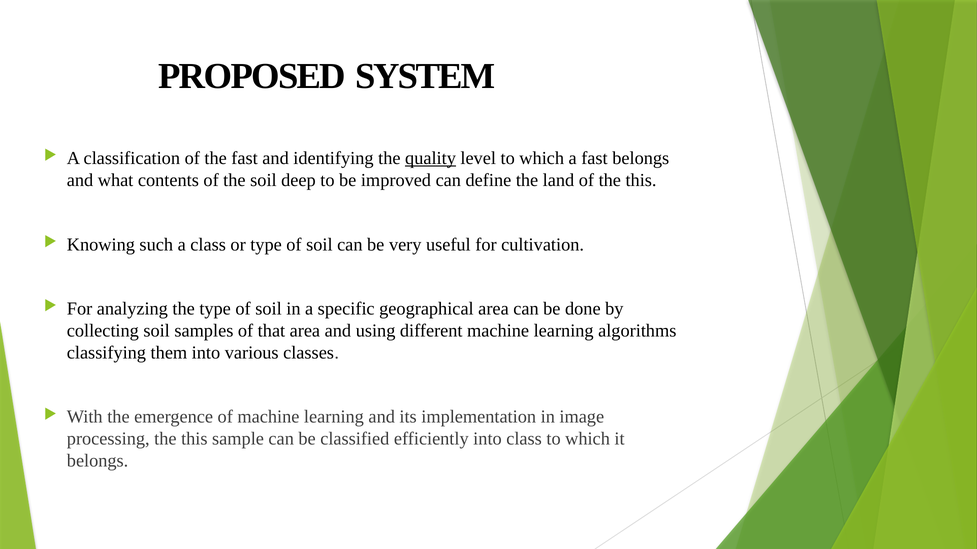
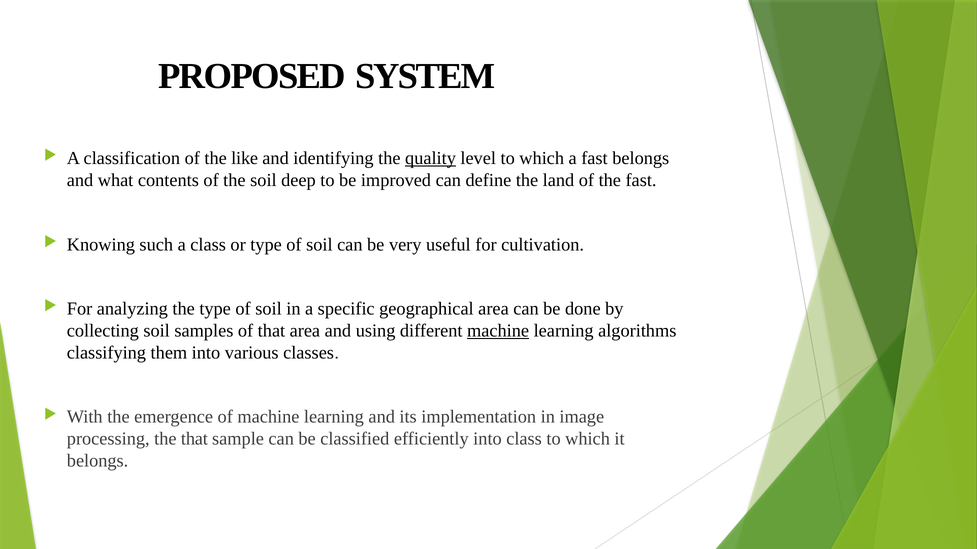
the fast: fast -> like
of the this: this -> fast
machine at (498, 331) underline: none -> present
processing the this: this -> that
